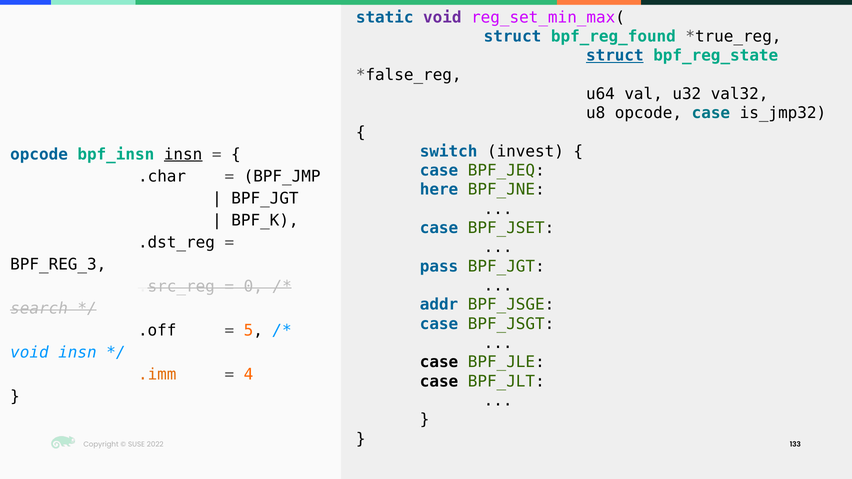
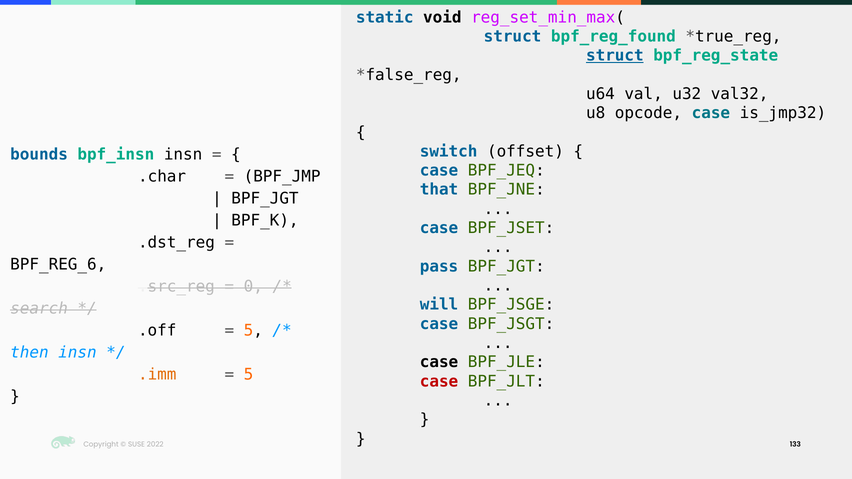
void at (442, 17) colour: purple -> black
invest: invest -> offset
opcode at (39, 154): opcode -> bounds
insn at (183, 154) underline: present -> none
here: here -> that
BPF_REG_3: BPF_REG_3 -> BPF_REG_6
addr: addr -> will
void at (29, 353): void -> then
4 at (248, 375): 4 -> 5
case at (439, 382) colour: black -> red
